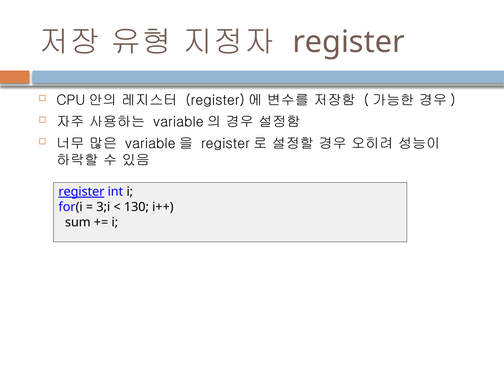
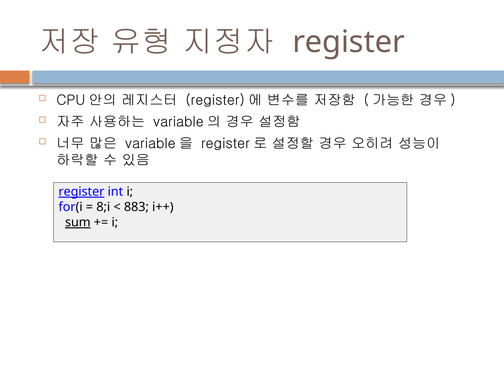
3;i: 3;i -> 8;i
130: 130 -> 883
sum underline: none -> present
